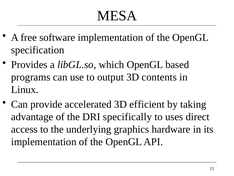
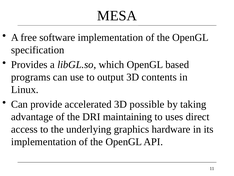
efficient: efficient -> possible
specifically: specifically -> maintaining
